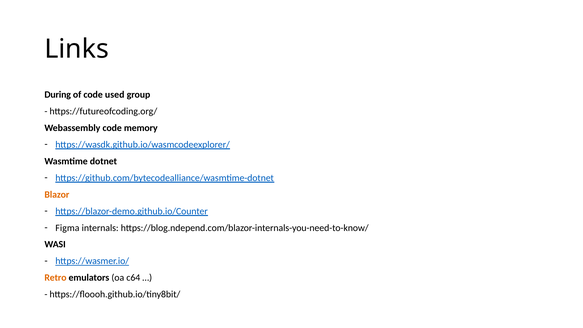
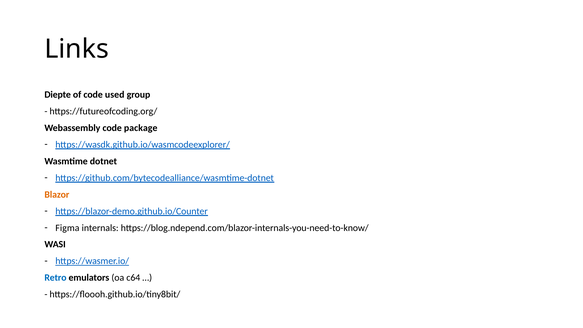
During: During -> Diepte
memory: memory -> package
Retro colour: orange -> blue
